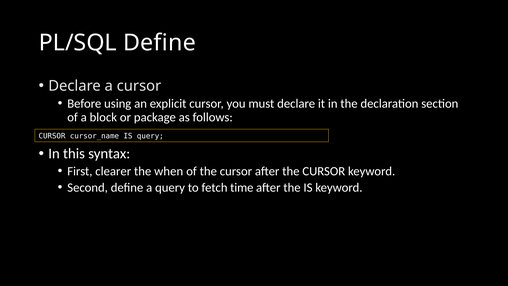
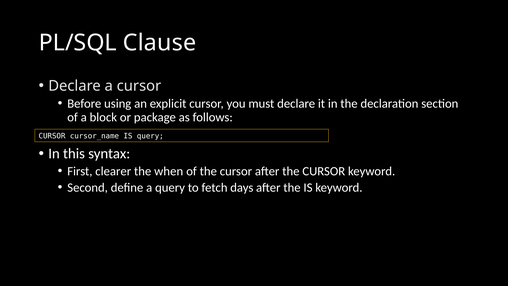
PL/SQL Define: Define -> Clause
time: time -> days
